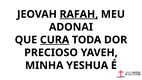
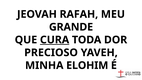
RAFAH underline: present -> none
ADONAI: ADONAI -> GRANDE
YESHUA: YESHUA -> ELOHIM
